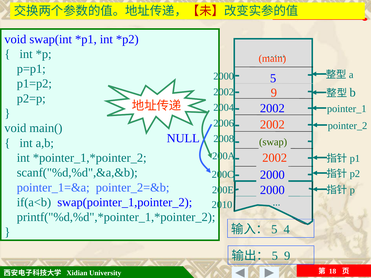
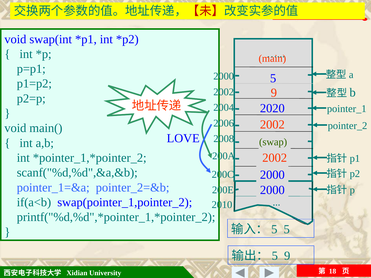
2002 at (272, 108): 2002 -> 2020
NULL: NULL -> LOVE
4 at (287, 229): 4 -> 5
